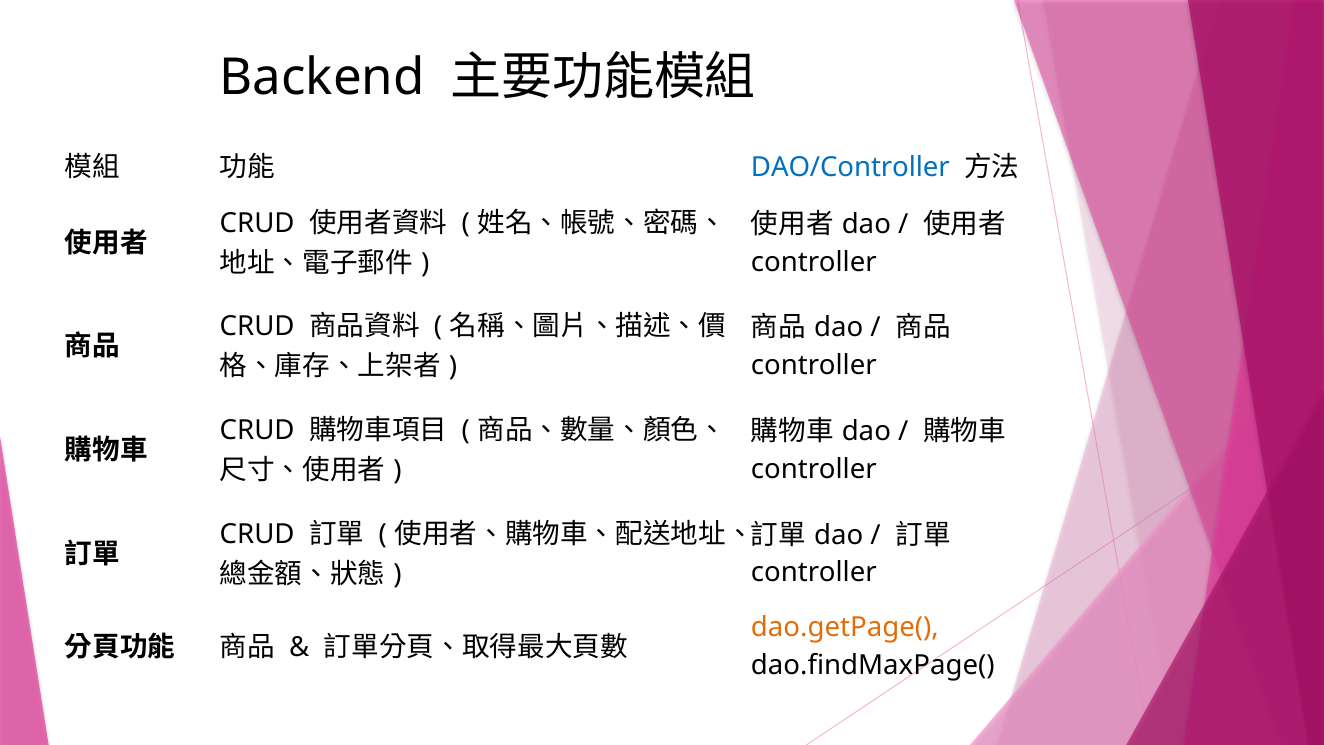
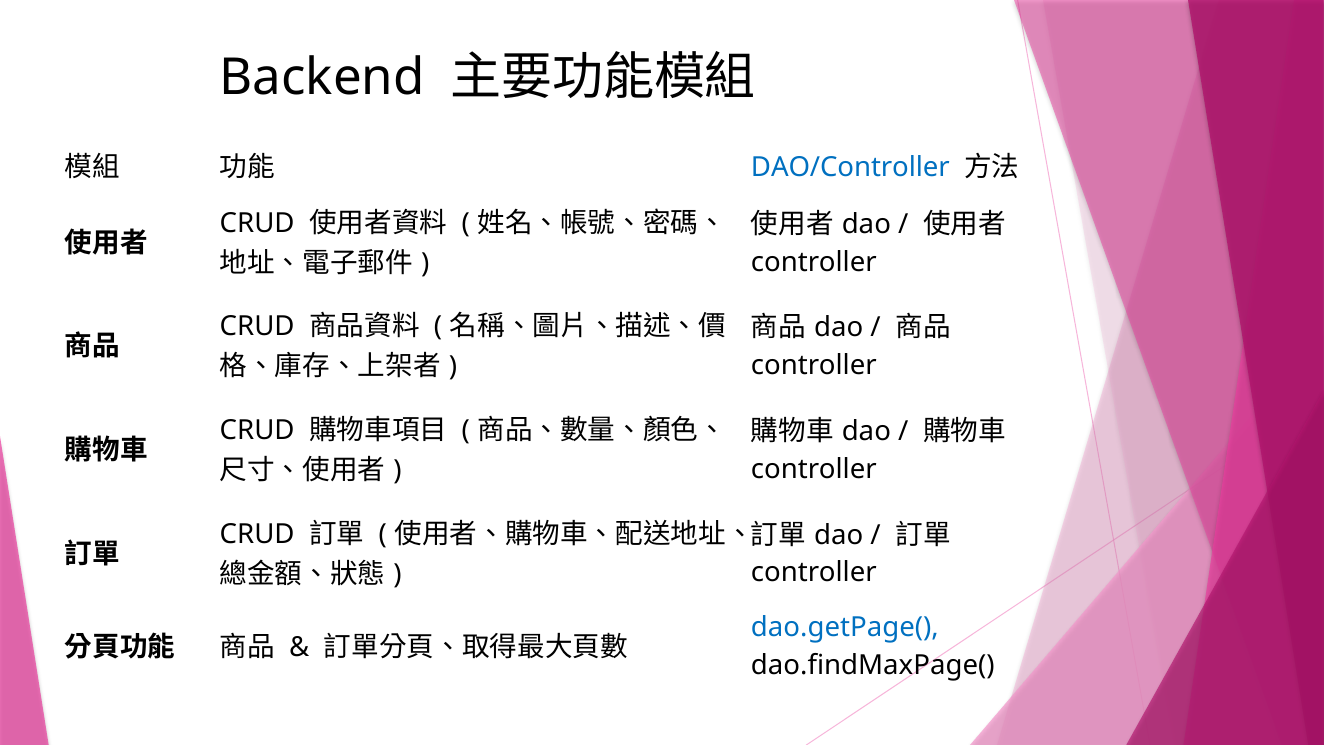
dao.getPage( colour: orange -> blue
